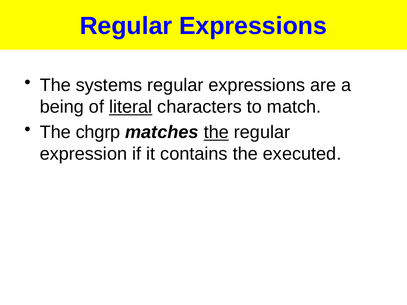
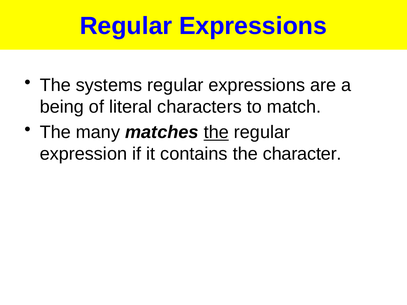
literal underline: present -> none
chgrp: chgrp -> many
executed: executed -> character
